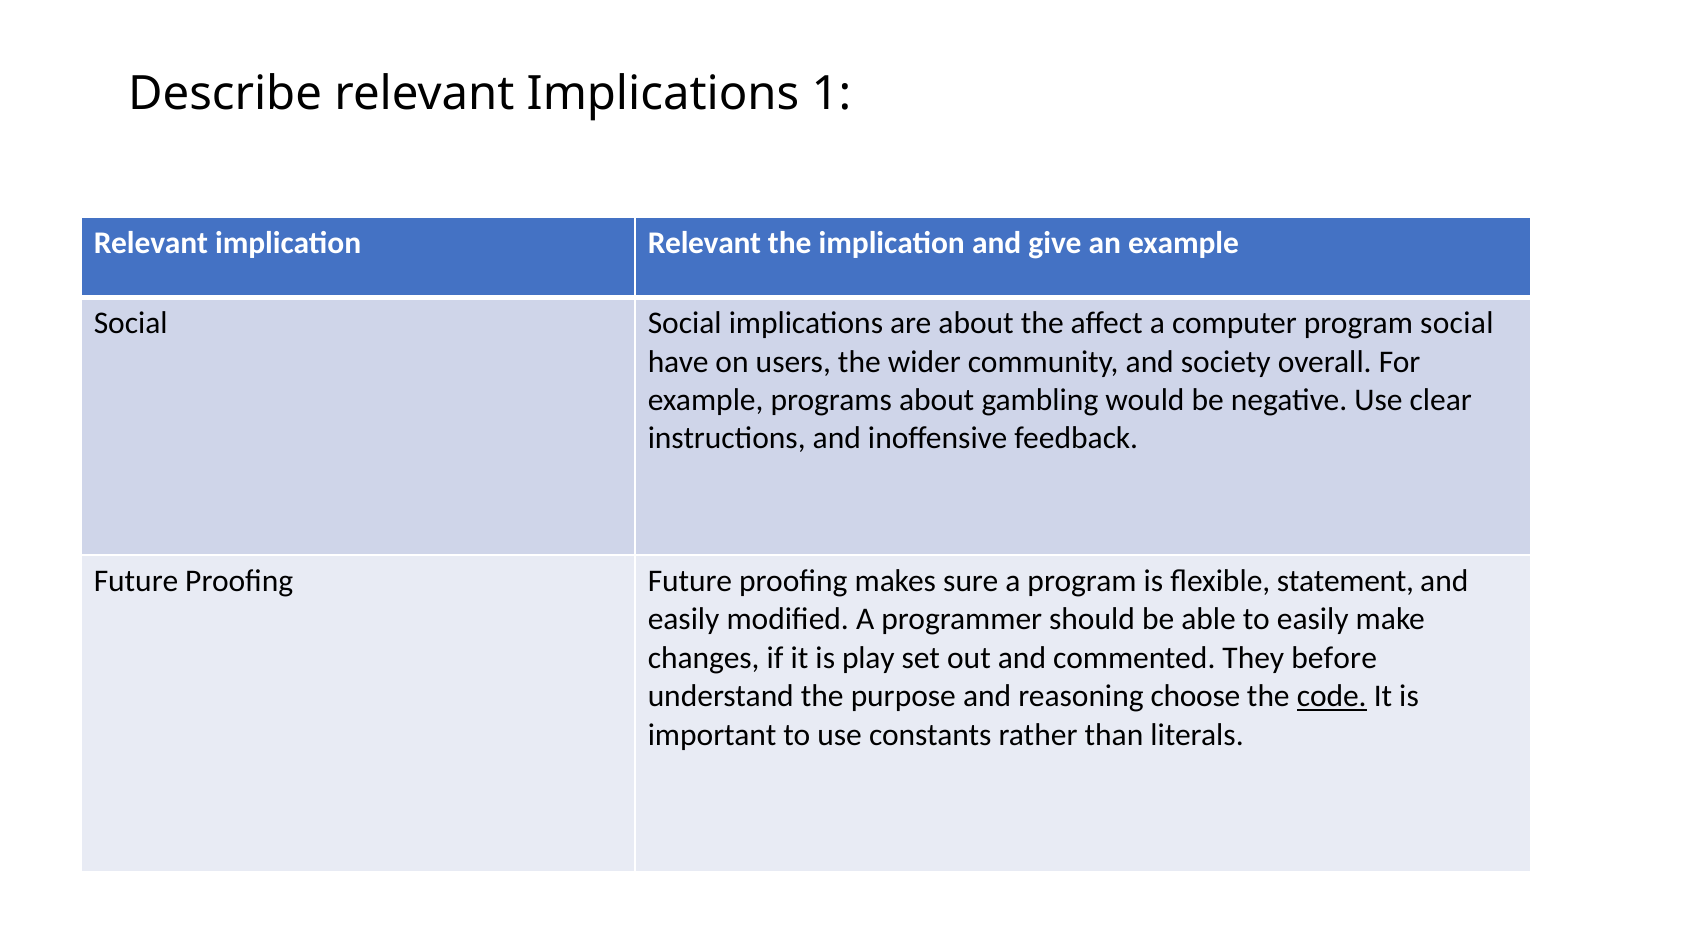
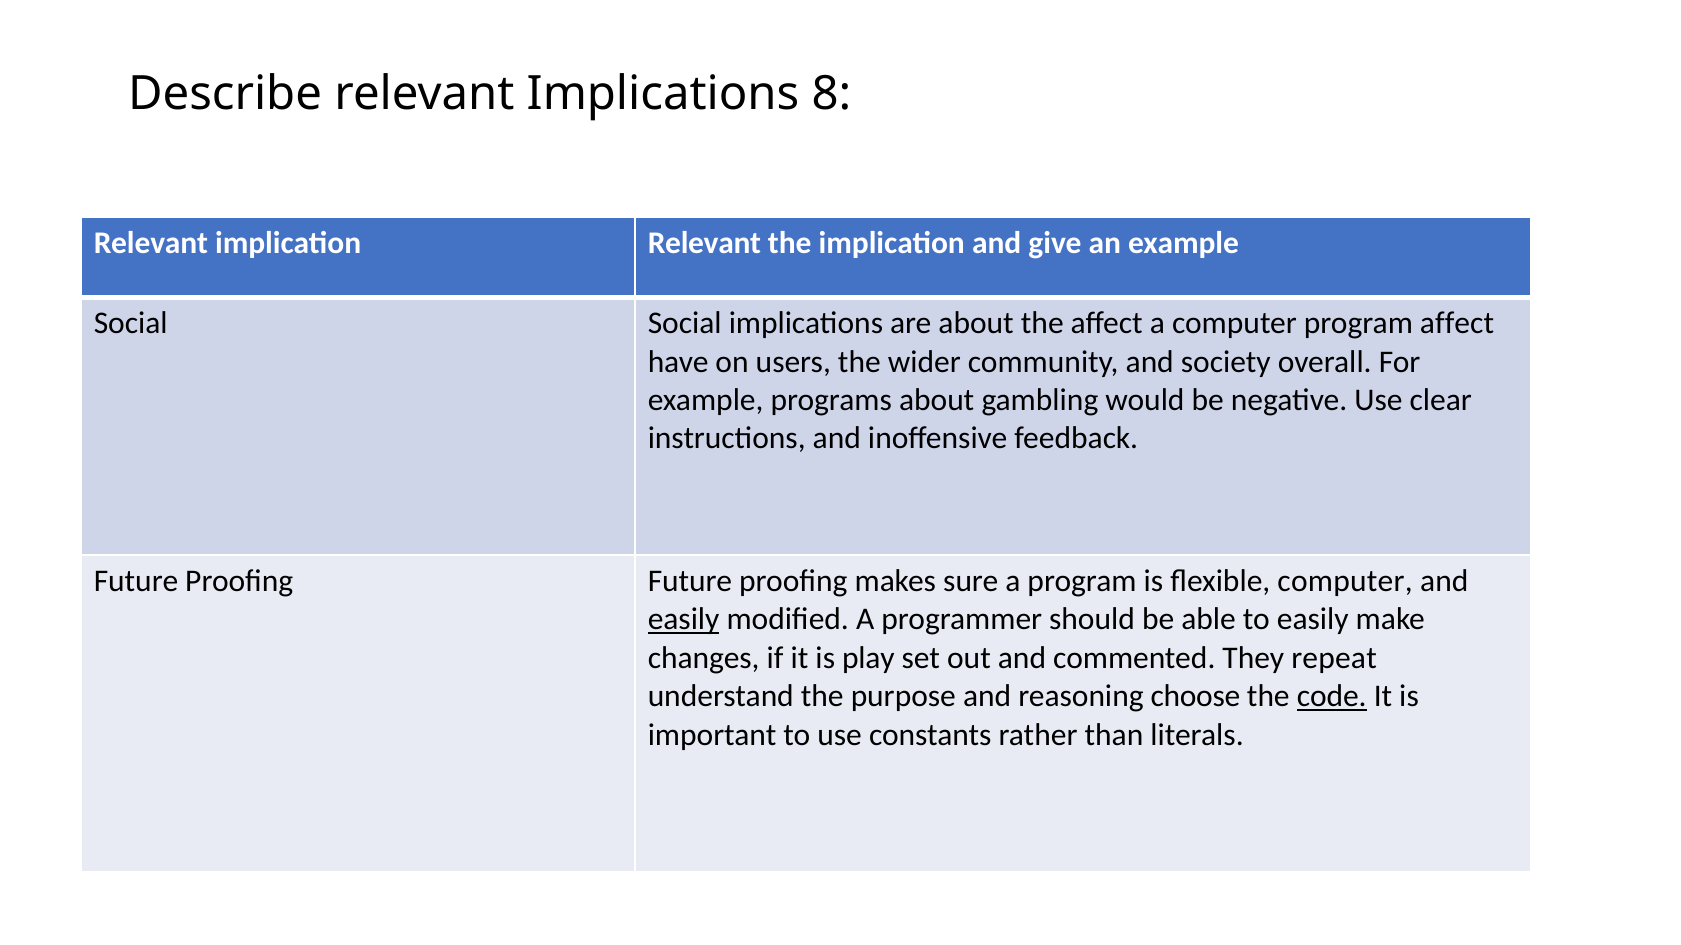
1: 1 -> 8
program social: social -> affect
flexible statement: statement -> computer
easily at (684, 620) underline: none -> present
before: before -> repeat
